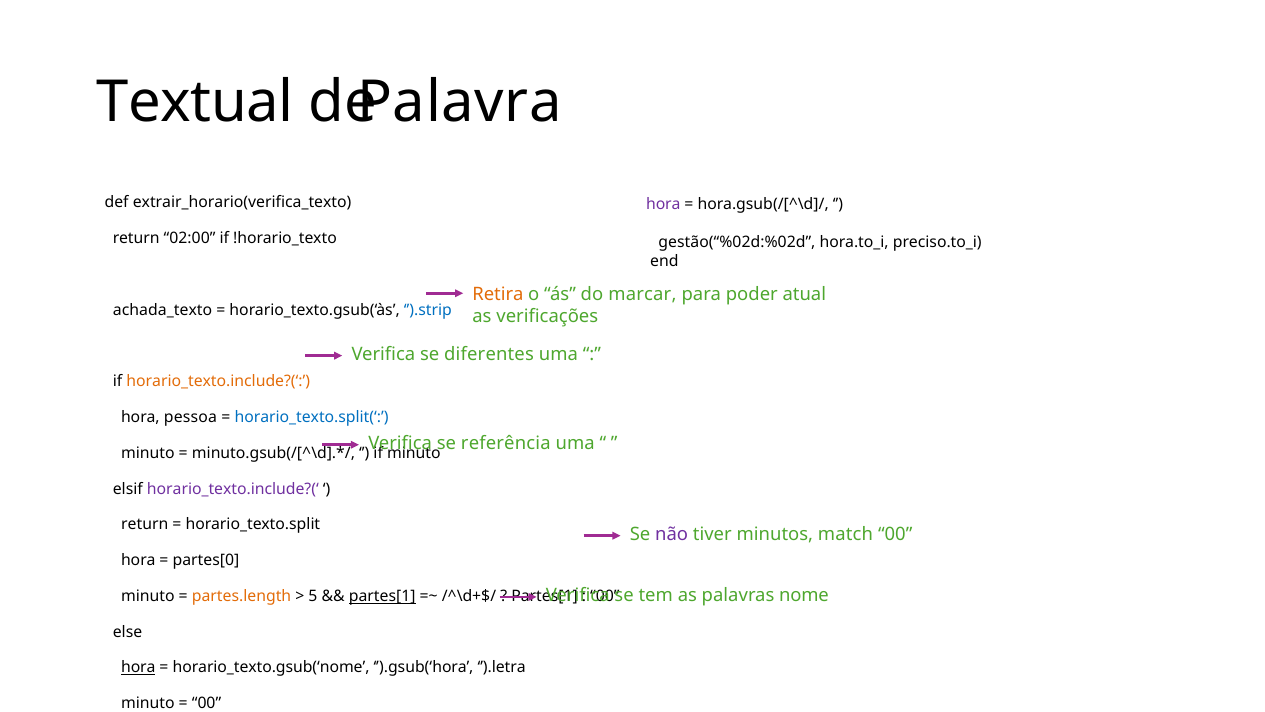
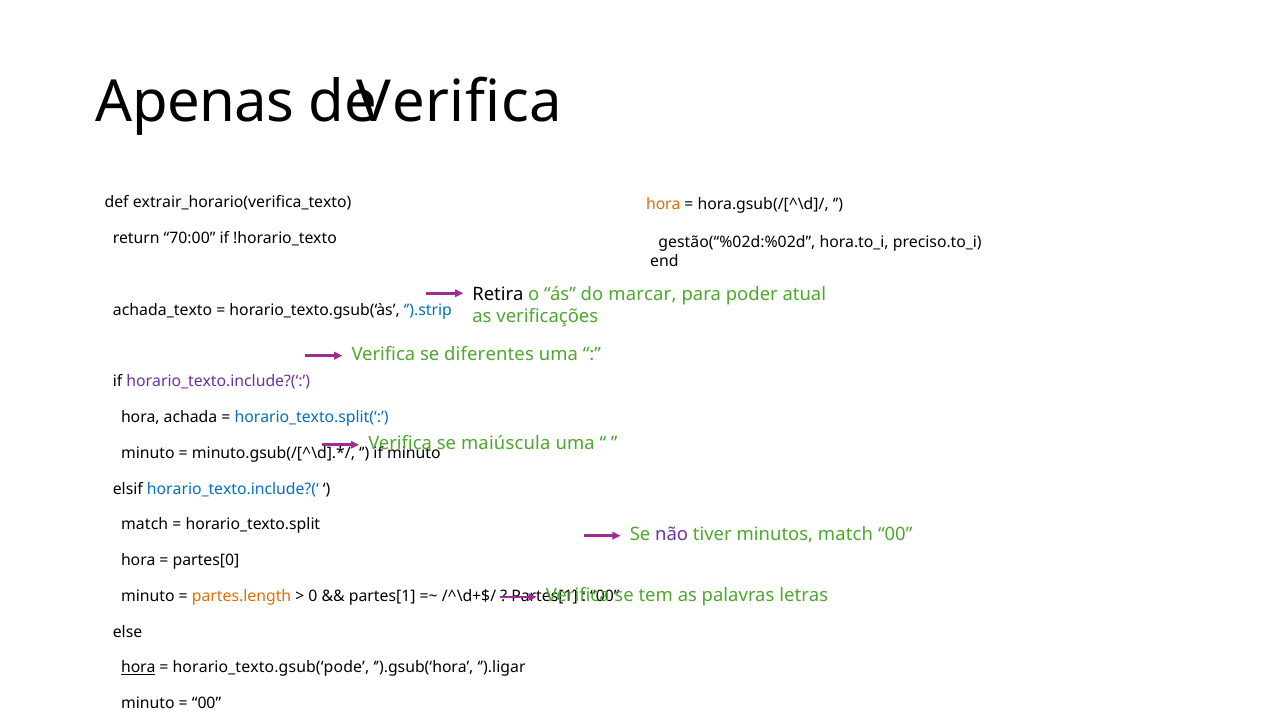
Textual: Textual -> Apenas
Palavra at (460, 102): Palavra -> Verifica
hora at (663, 205) colour: purple -> orange
02:00: 02:00 -> 70:00
Retira colour: orange -> black
horario_texto.include?(‘ at (218, 381) colour: orange -> purple
pessoa: pessoa -> achada
referência: referência -> maiúscula
horario_texto.include?(‘ at (233, 489) colour: purple -> blue
return at (145, 524): return -> match
nome: nome -> letras
5: 5 -> 0
partes[1 at (382, 596) underline: present -> none
horario_texto.gsub(‘nome: horario_texto.gsub(‘nome -> horario_texto.gsub(‘pode
’).letra: ’).letra -> ’).ligar
